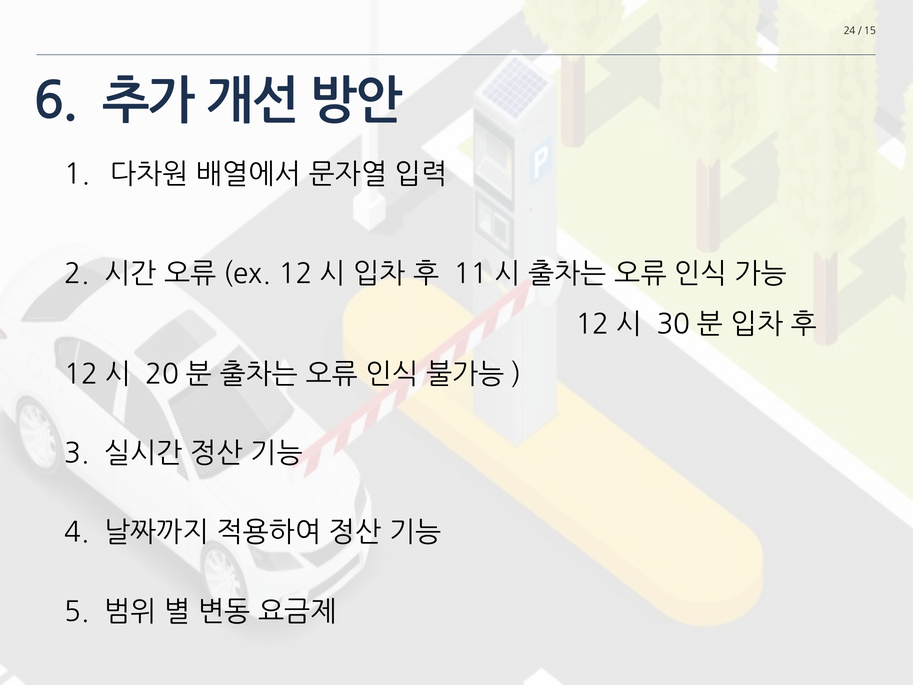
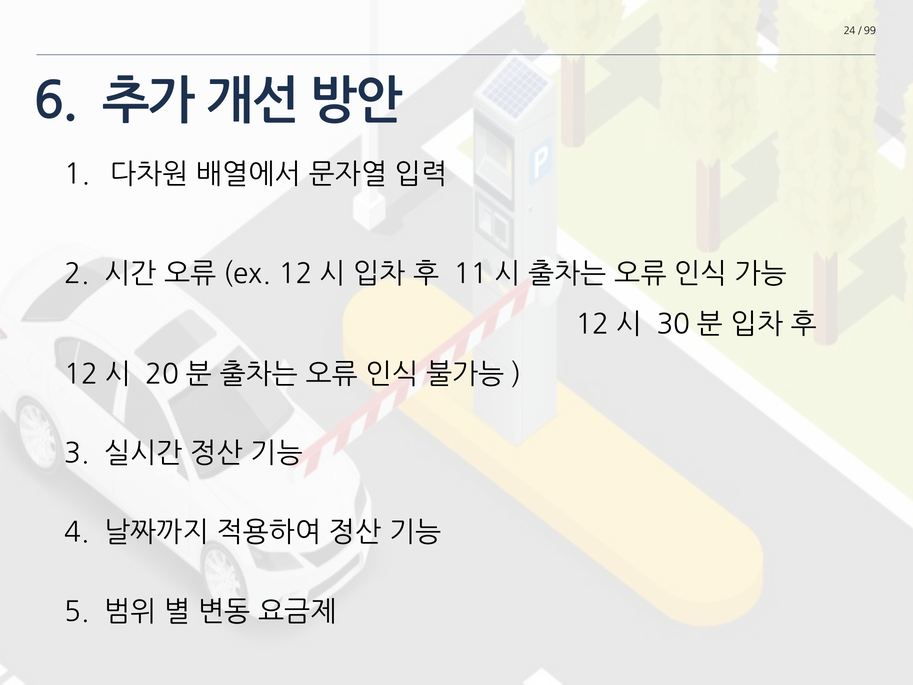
15: 15 -> 99
